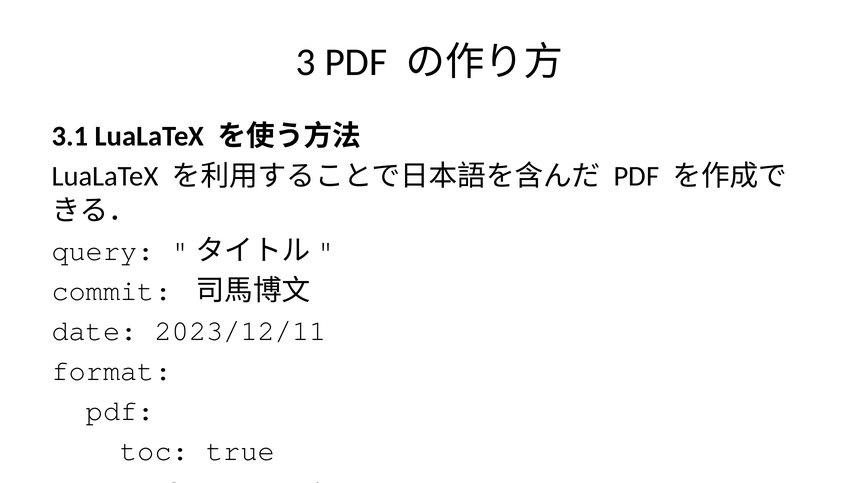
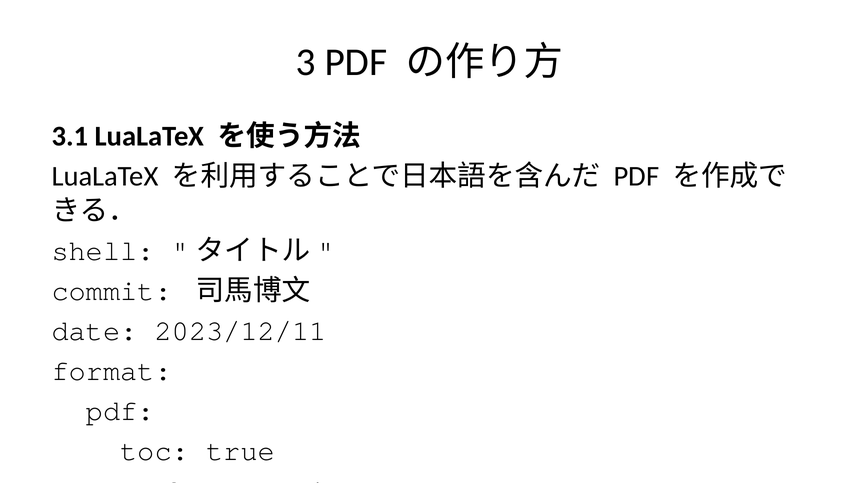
query at (103, 251): query -> shell
